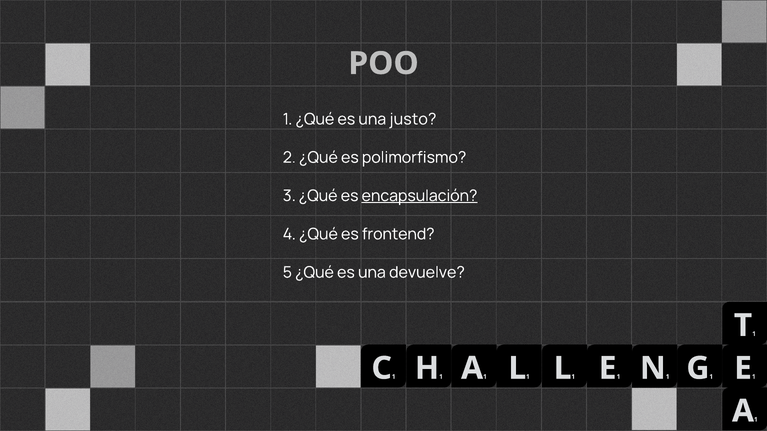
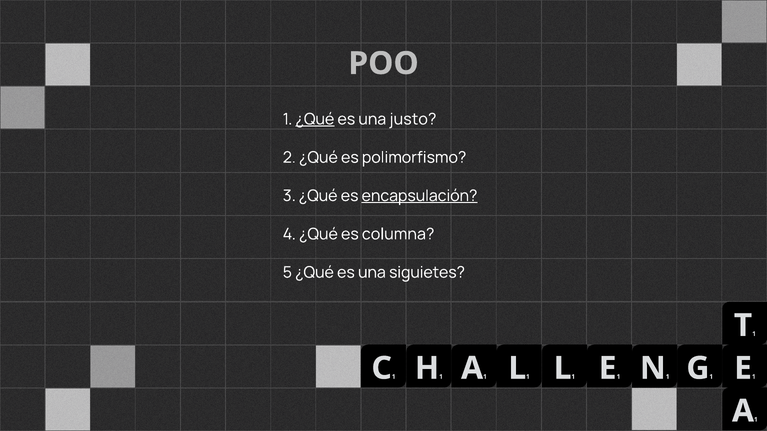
¿Qué at (315, 119) underline: none -> present
frontend: frontend -> columna
devuelve: devuelve -> siguietes
